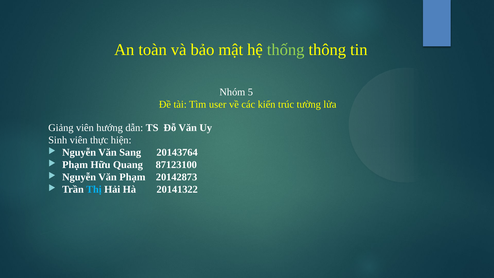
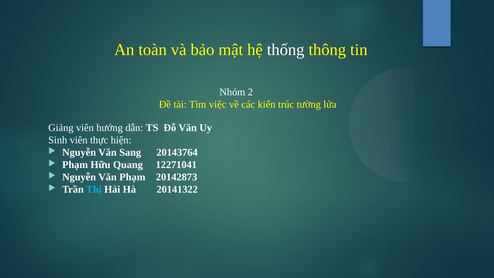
thống colour: light green -> white
5: 5 -> 2
user: user -> việc
87123100: 87123100 -> 12271041
